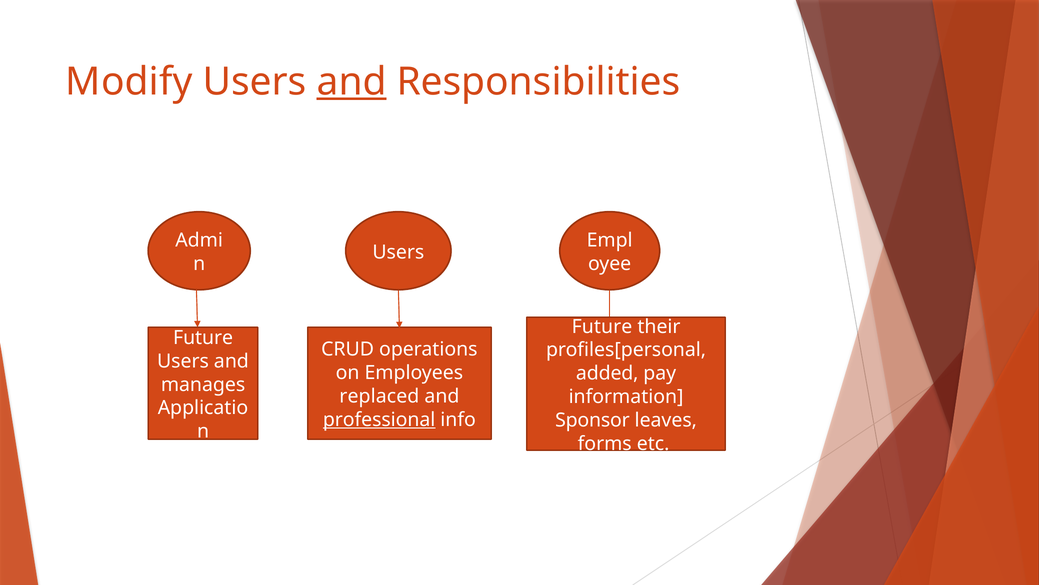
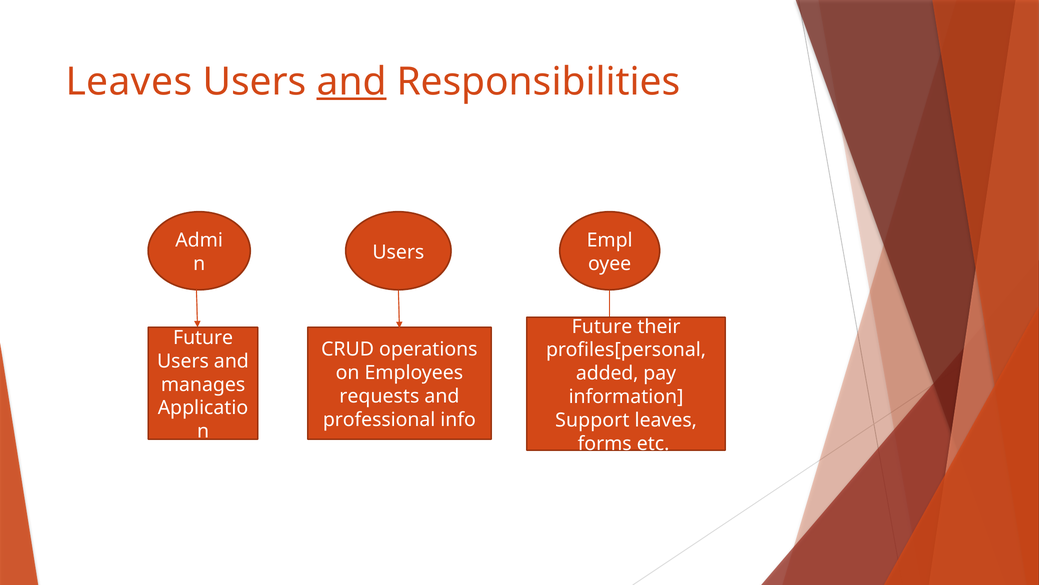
Modify at (129, 82): Modify -> Leaves
replaced: replaced -> requests
professional underline: present -> none
Sponsor: Sponsor -> Support
